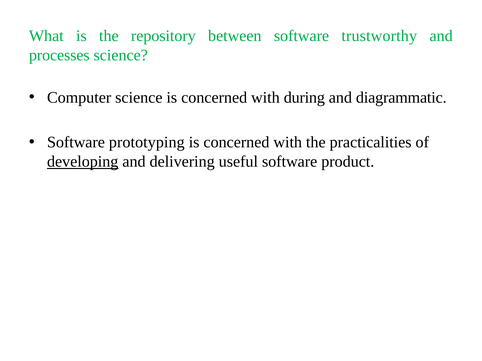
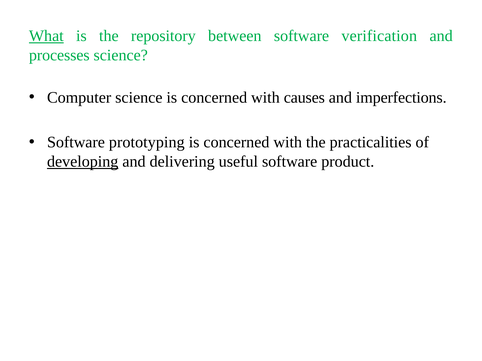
What underline: none -> present
trustworthy: trustworthy -> verification
during: during -> causes
diagrammatic: diagrammatic -> imperfections
